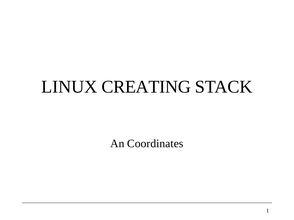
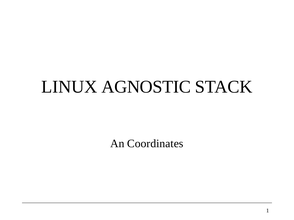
CREATING: CREATING -> AGNOSTIC
